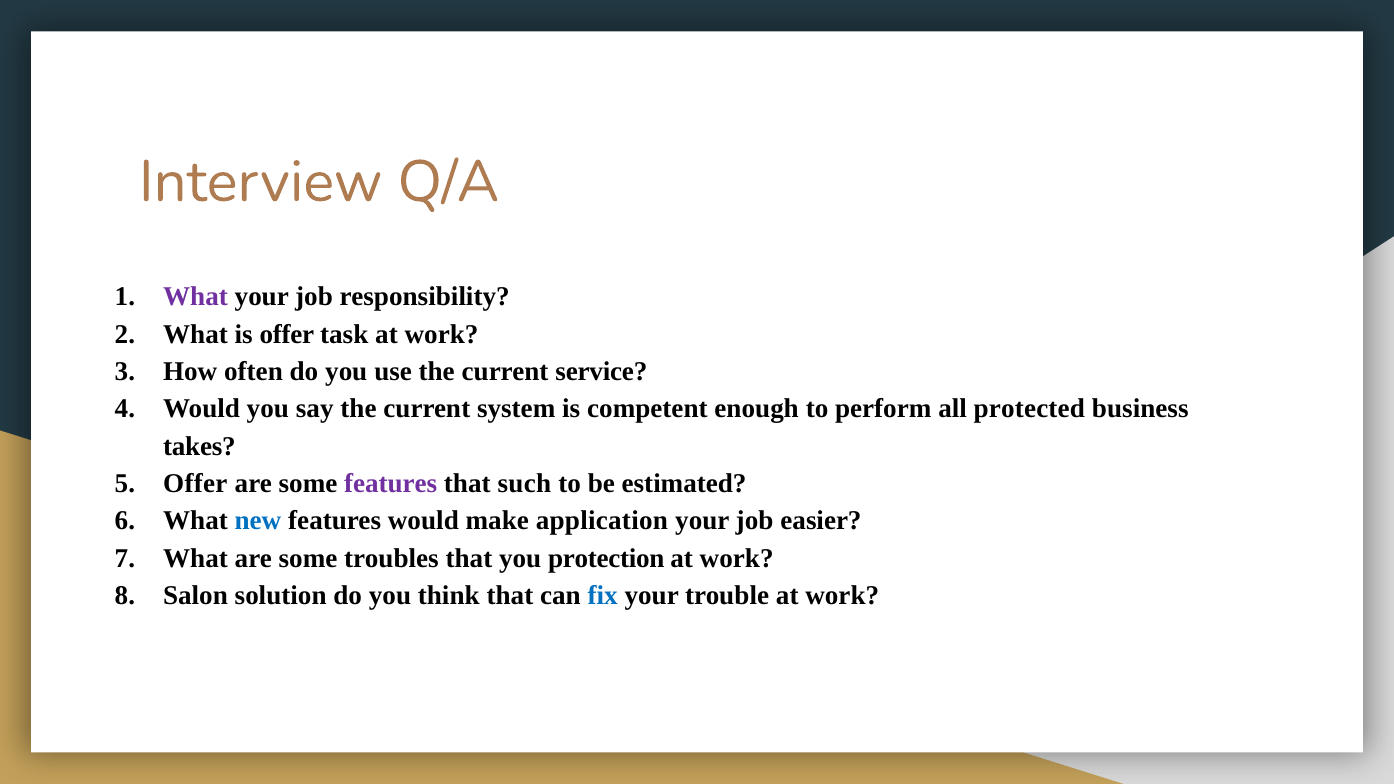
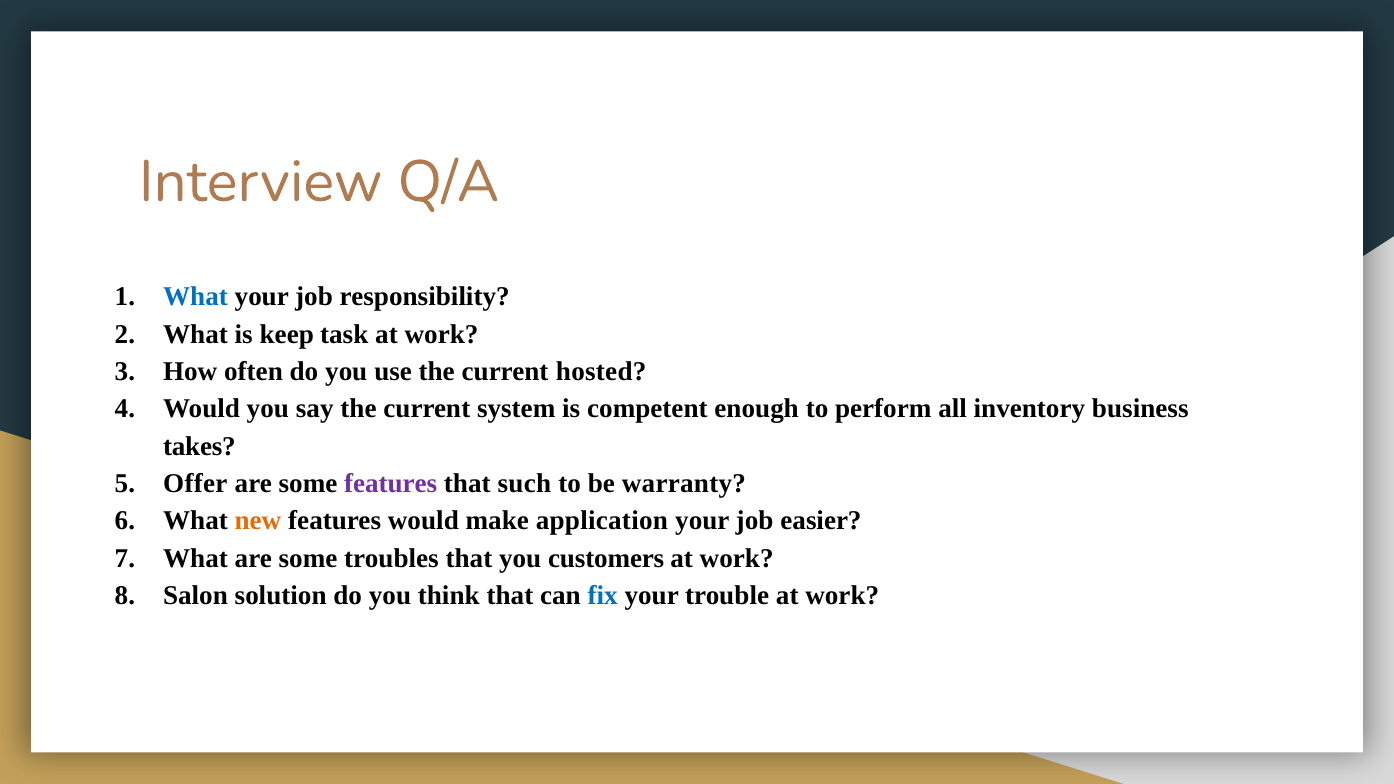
What at (195, 297) colour: purple -> blue
is offer: offer -> keep
service: service -> hosted
protected: protected -> inventory
estimated: estimated -> warranty
new colour: blue -> orange
protection: protection -> customers
